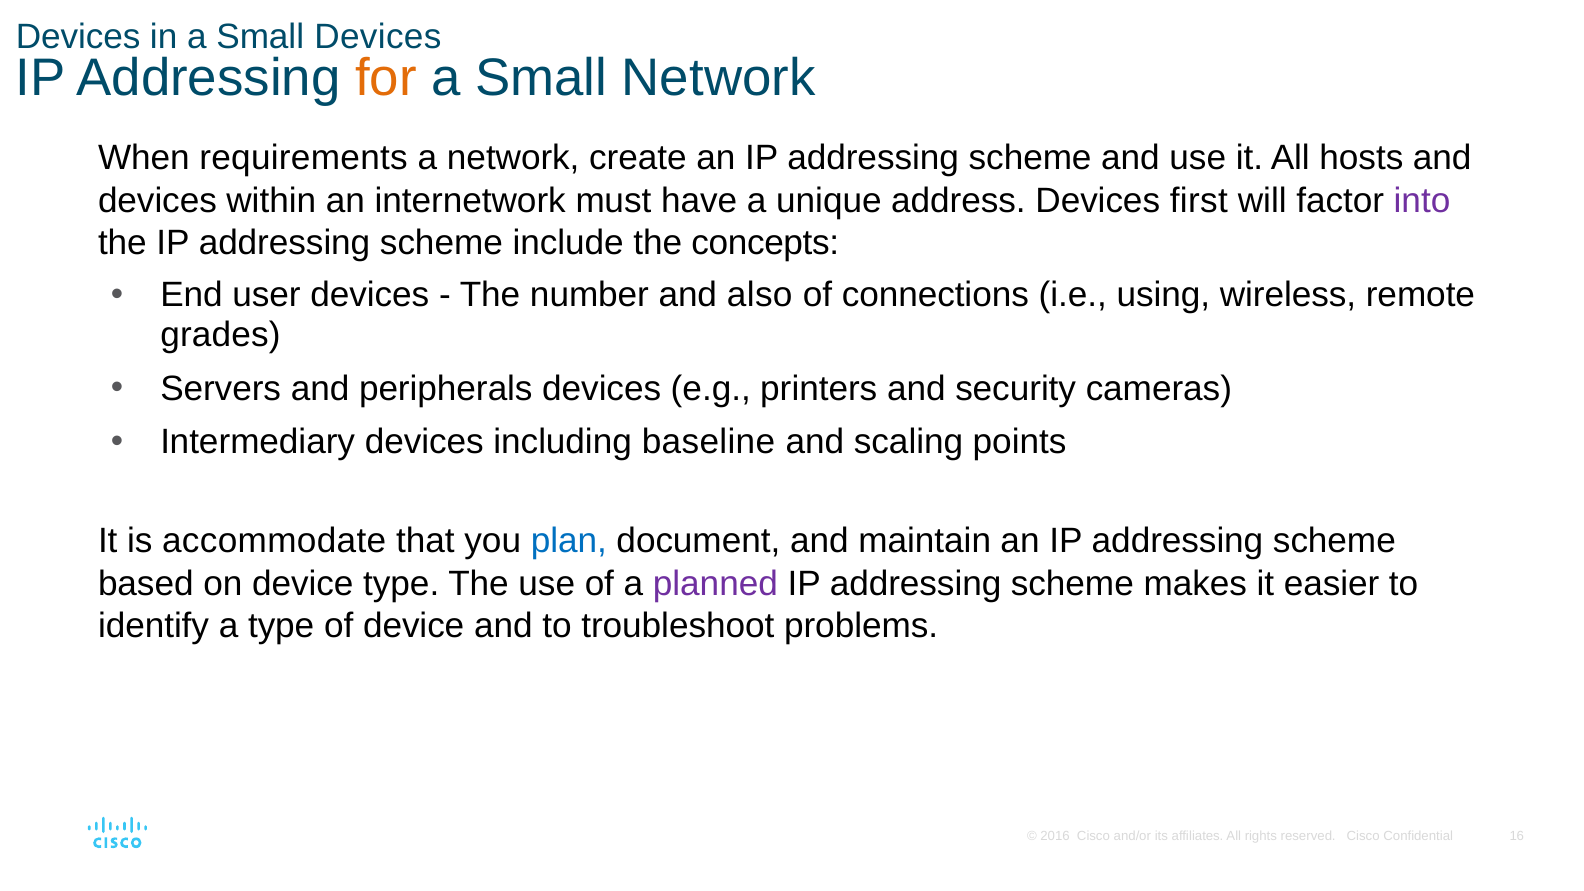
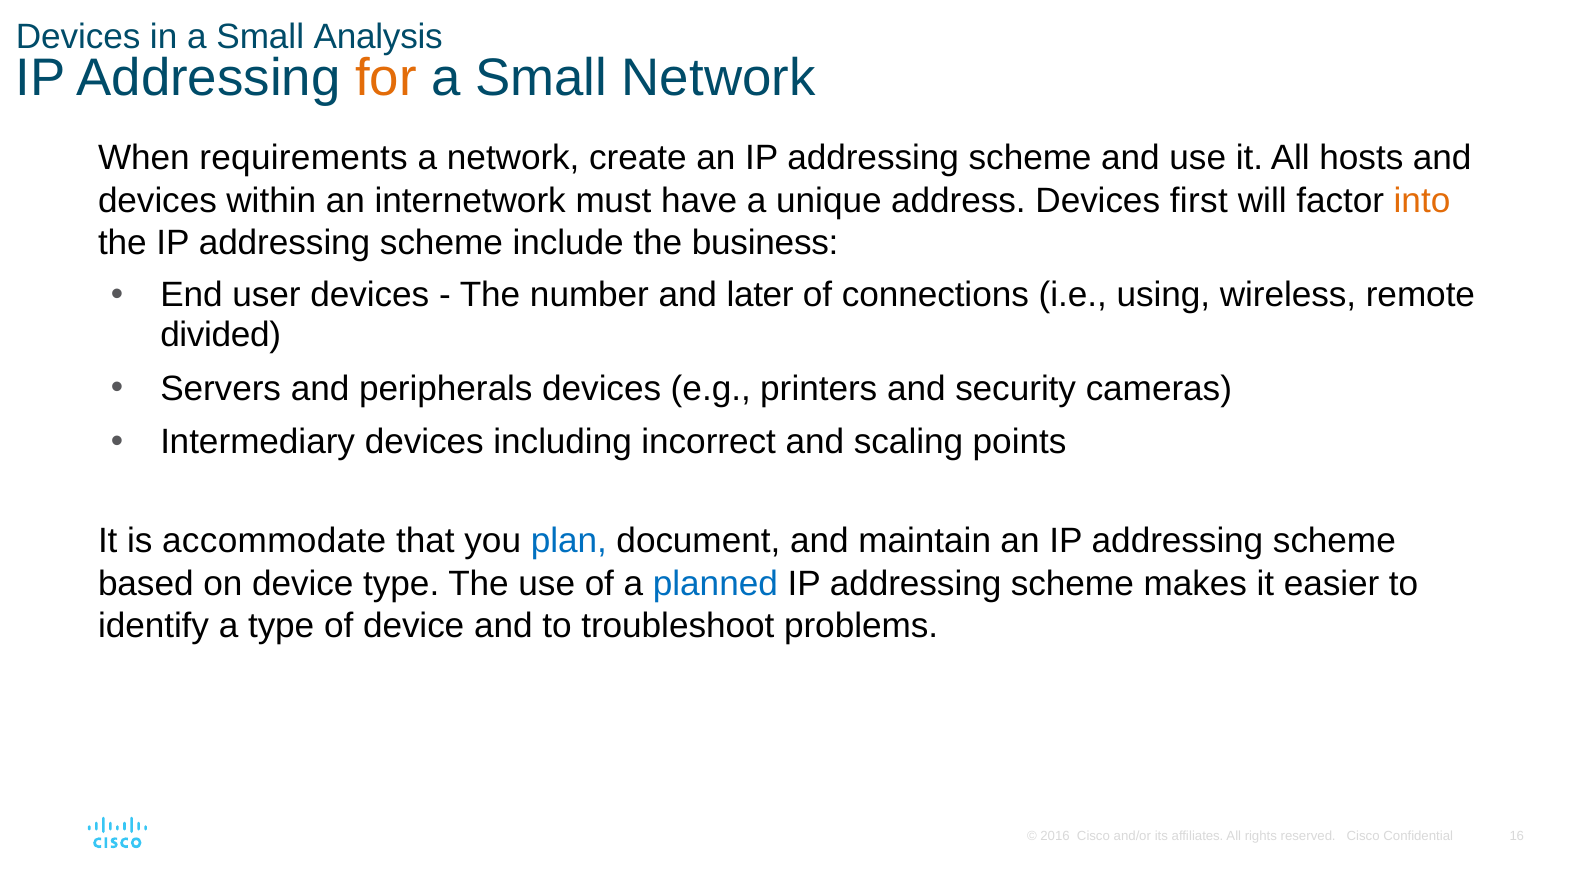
Small Devices: Devices -> Analysis
into colour: purple -> orange
concepts: concepts -> business
also: also -> later
grades: grades -> divided
baseline: baseline -> incorrect
planned colour: purple -> blue
